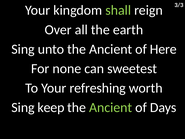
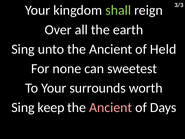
Here: Here -> Held
refreshing: refreshing -> surrounds
Ancient at (111, 107) colour: light green -> pink
